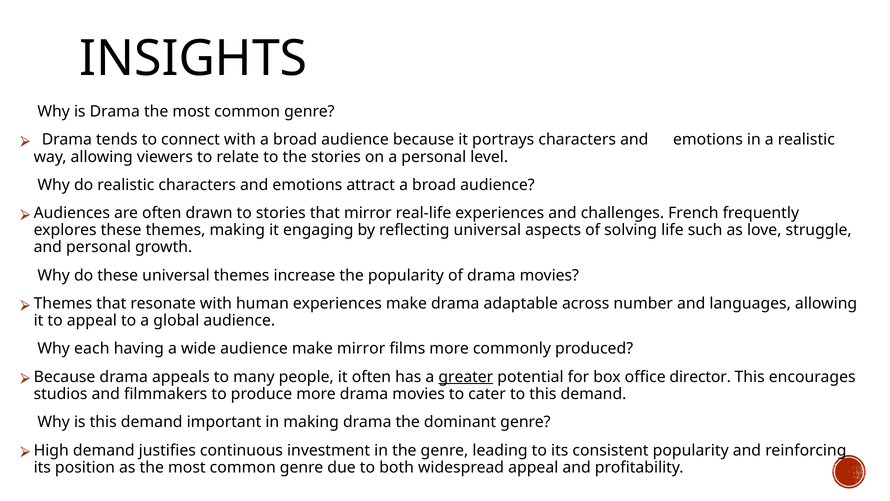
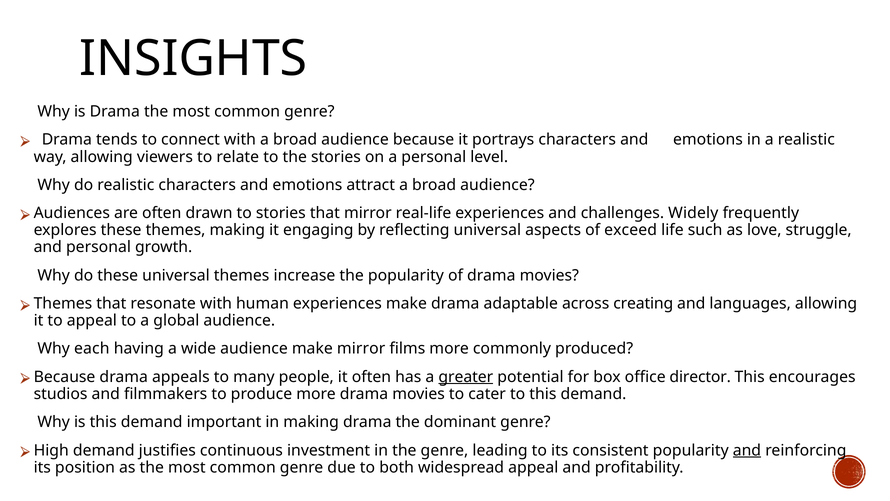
French: French -> Widely
solving: solving -> exceed
number: number -> creating
and at (747, 450) underline: none -> present
